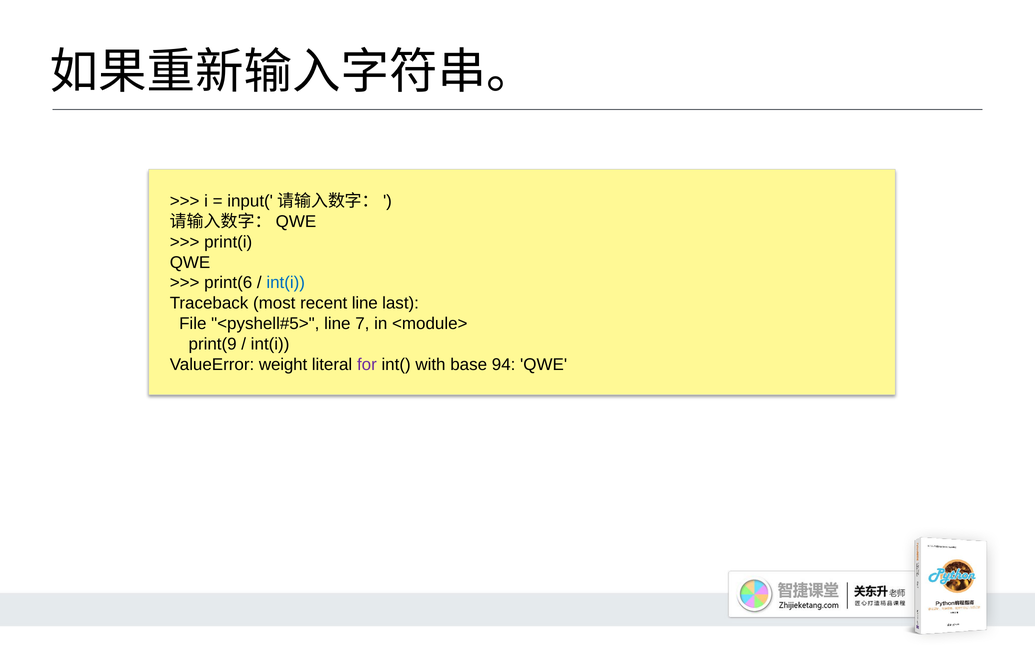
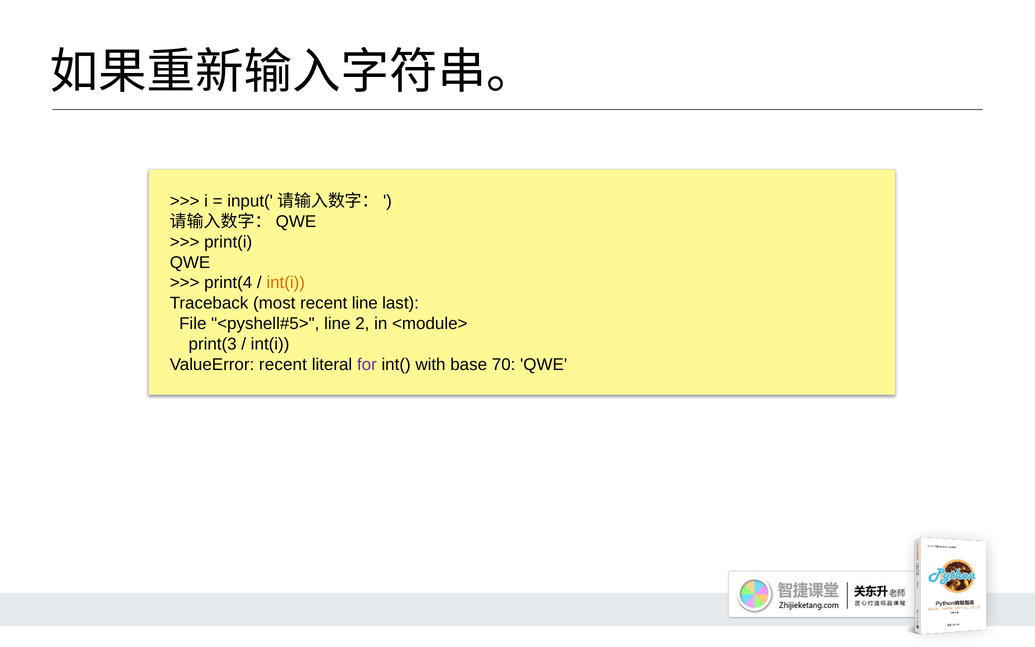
print(6: print(6 -> print(4
int(i at (286, 283) colour: blue -> orange
7: 7 -> 2
print(9: print(9 -> print(3
ValueError weight: weight -> recent
94: 94 -> 70
